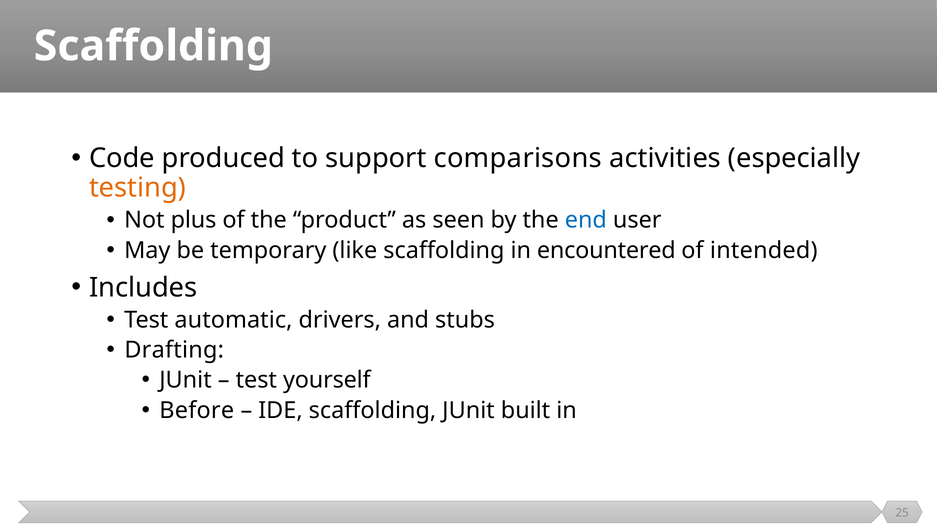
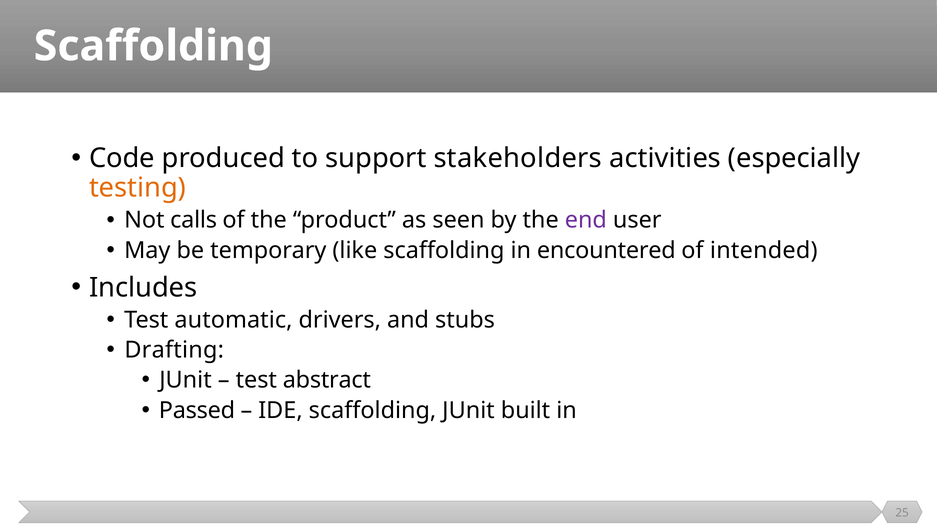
comparisons: comparisons -> stakeholders
plus: plus -> calls
end colour: blue -> purple
yourself: yourself -> abstract
Before: Before -> Passed
